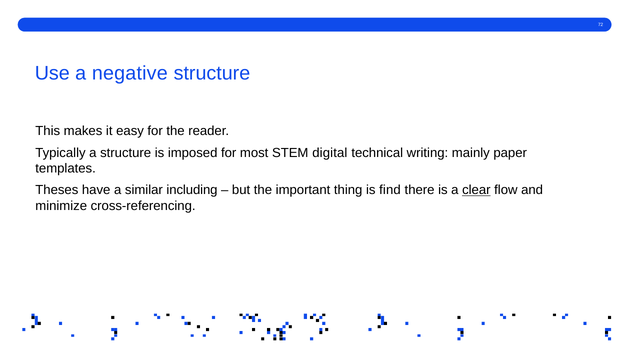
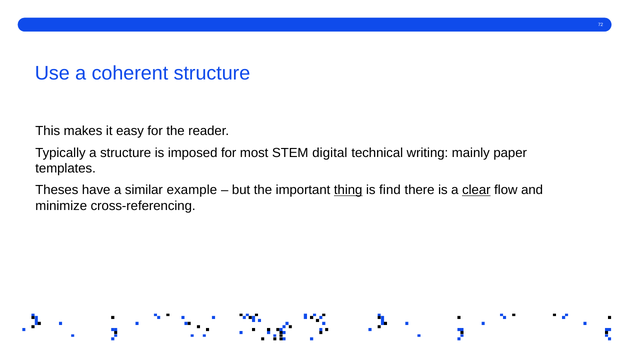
negative: negative -> coherent
including: including -> example
thing underline: none -> present
